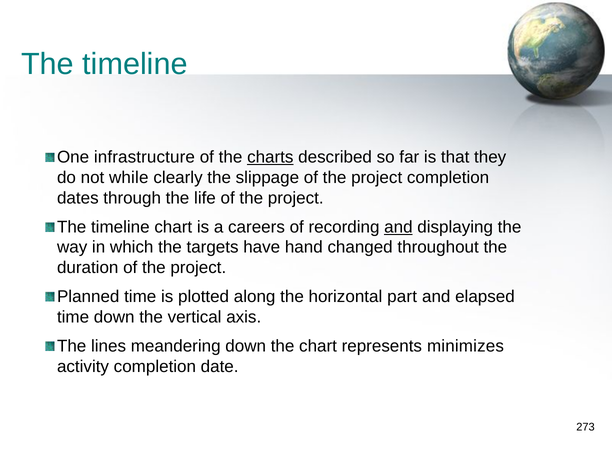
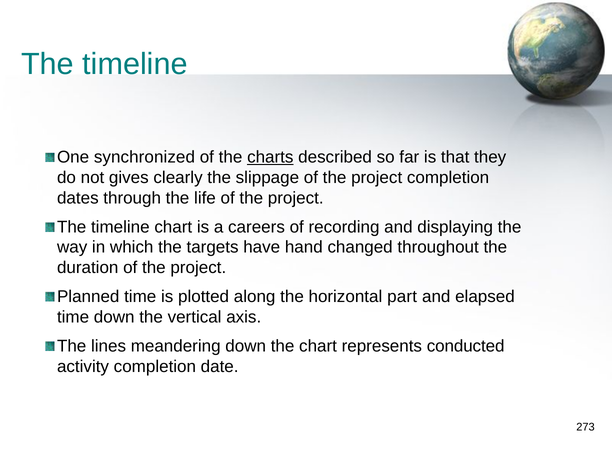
infrastructure: infrastructure -> synchronized
while: while -> gives
and at (398, 227) underline: present -> none
minimizes: minimizes -> conducted
